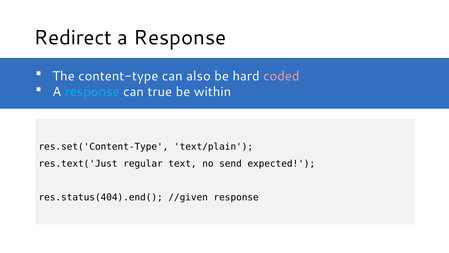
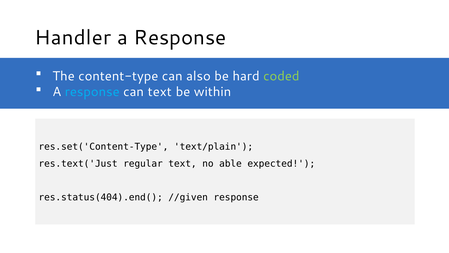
Redirect: Redirect -> Handler
coded colour: pink -> light green
can true: true -> text
send: send -> able
